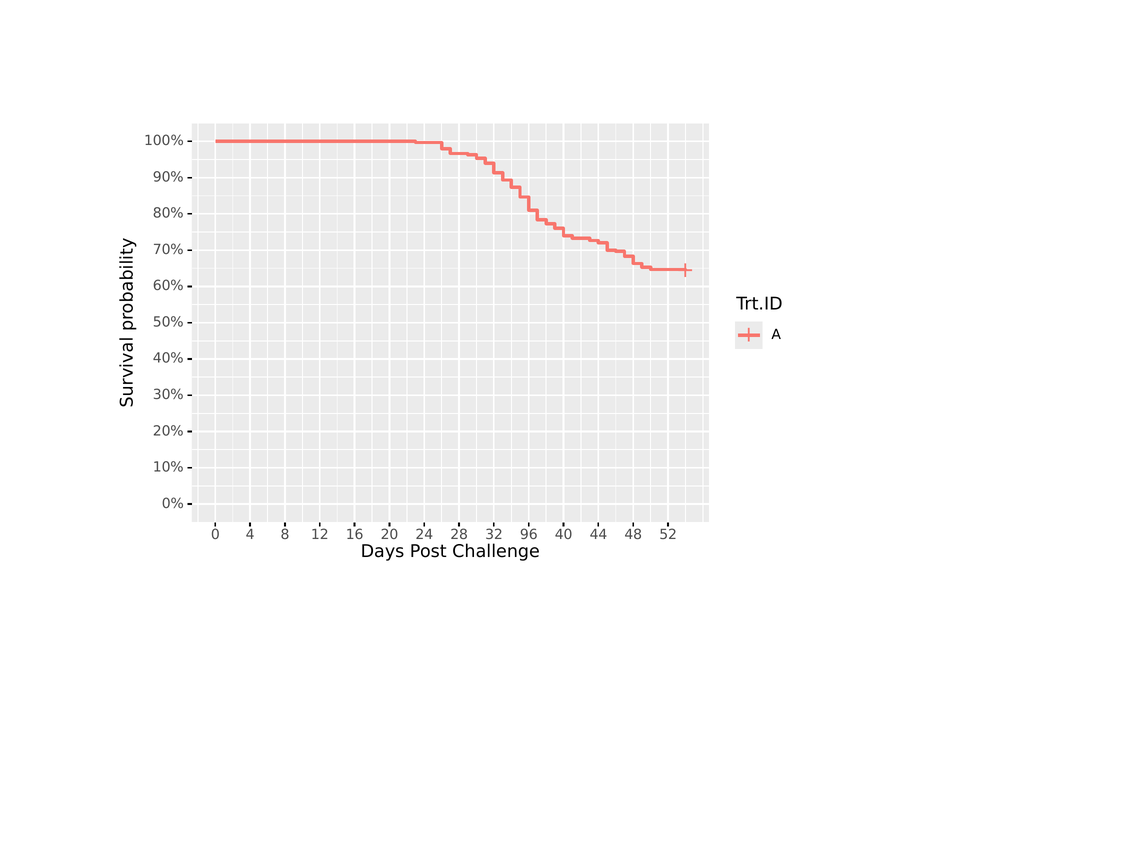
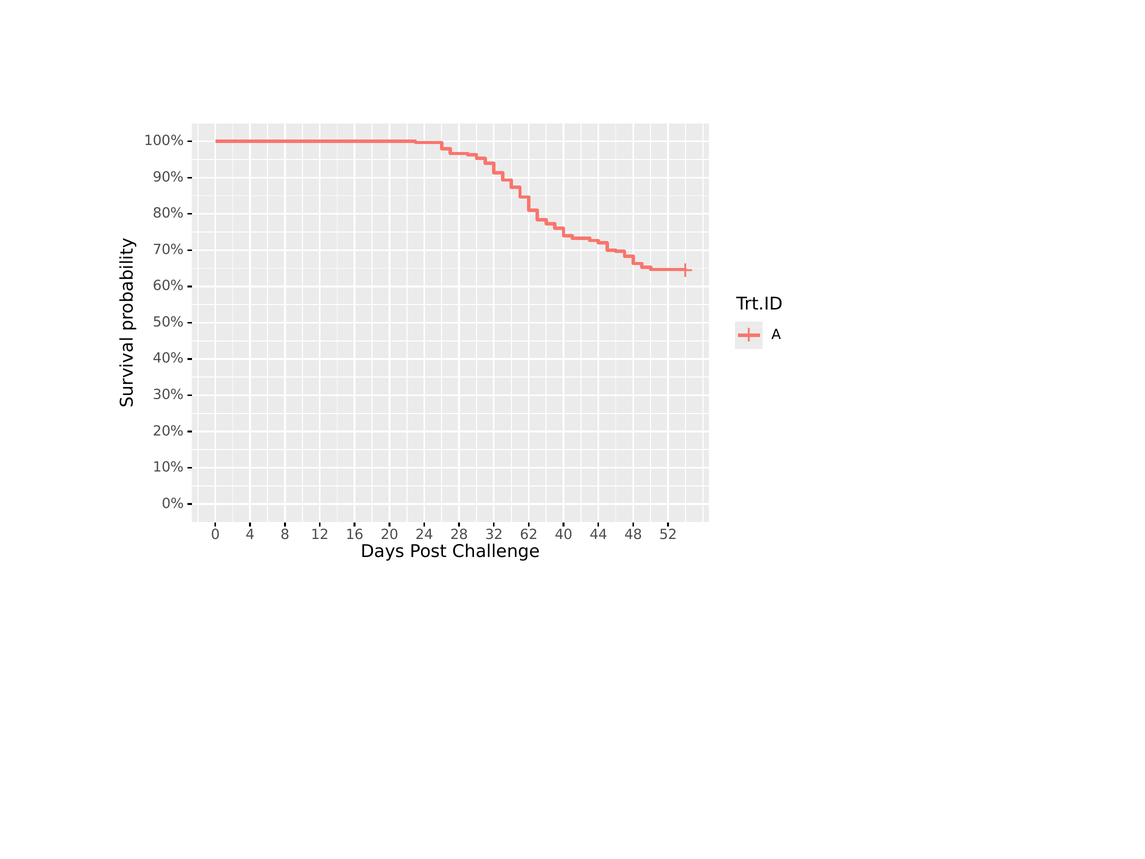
96: 96 -> 62
